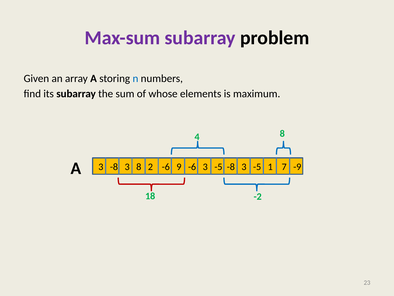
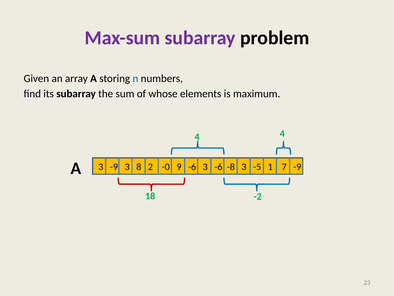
4 8: 8 -> 4
3 -8: -8 -> -9
2 -6: -6 -> -0
-6 3 -5: -5 -> -6
